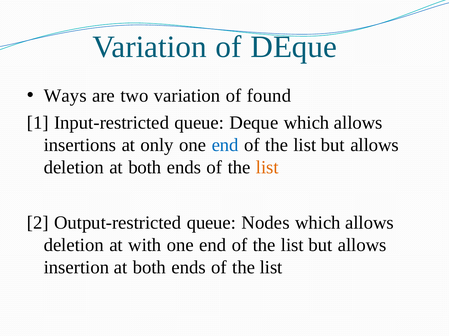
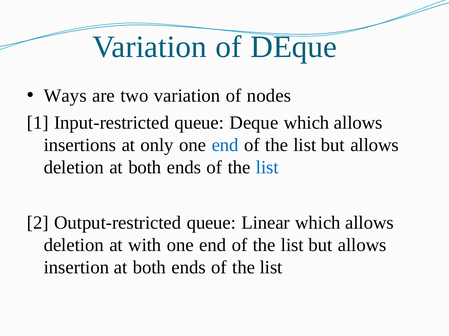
found: found -> nodes
list at (267, 168) colour: orange -> blue
Nodes: Nodes -> Linear
